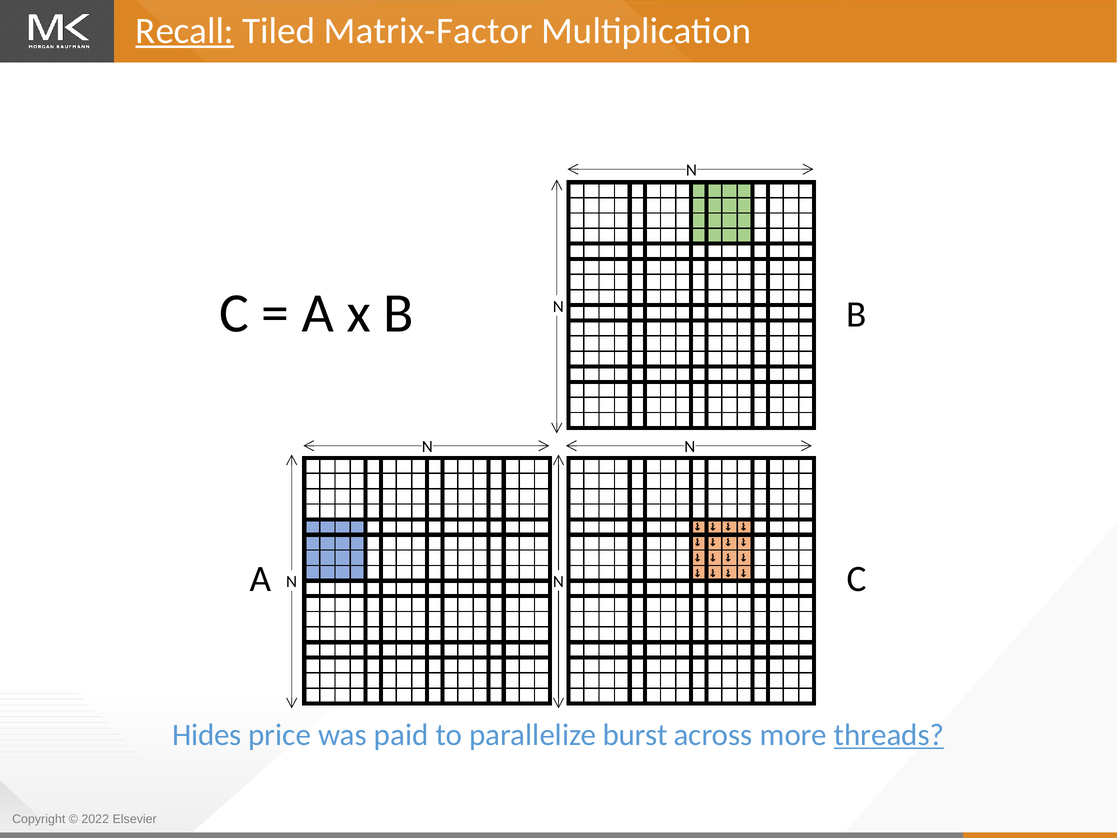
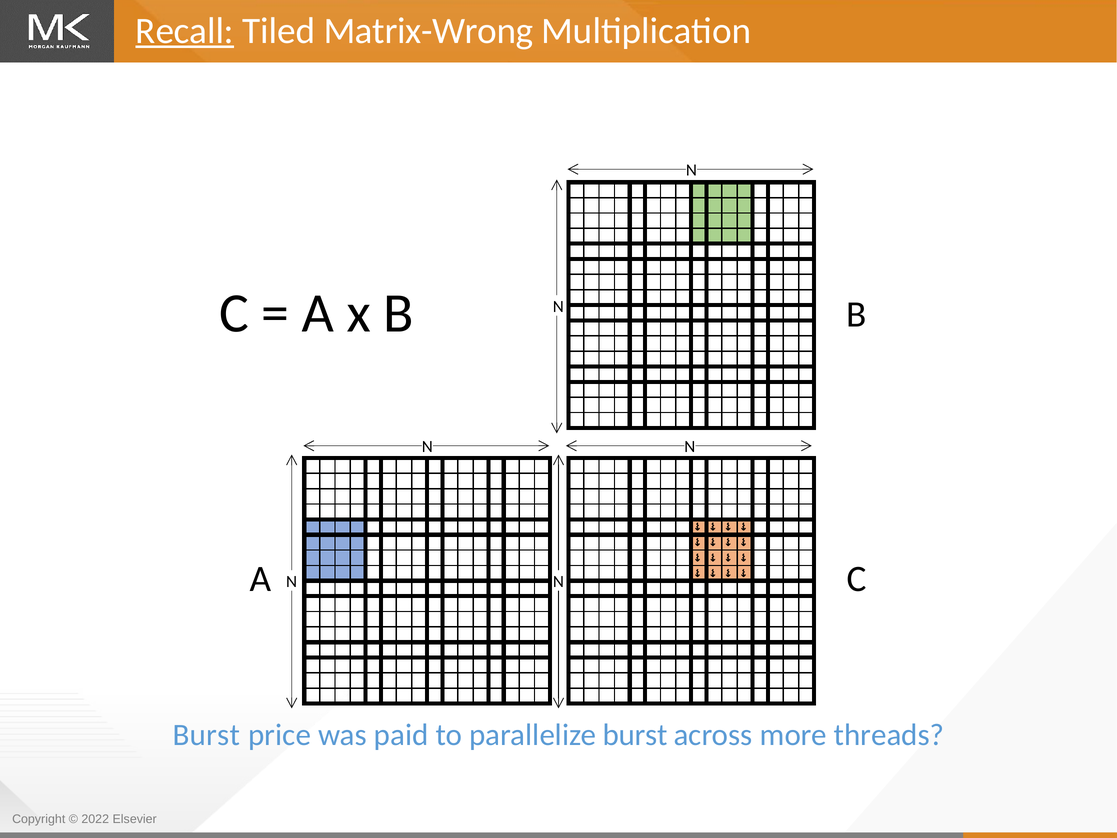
Matrix-Factor: Matrix-Factor -> Matrix-Wrong
Hides at (207, 735): Hides -> Burst
threads underline: present -> none
